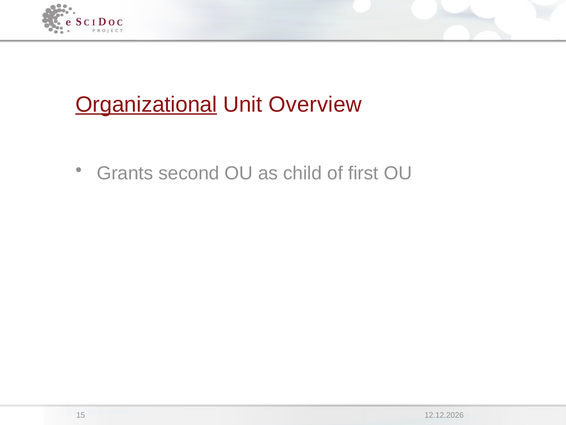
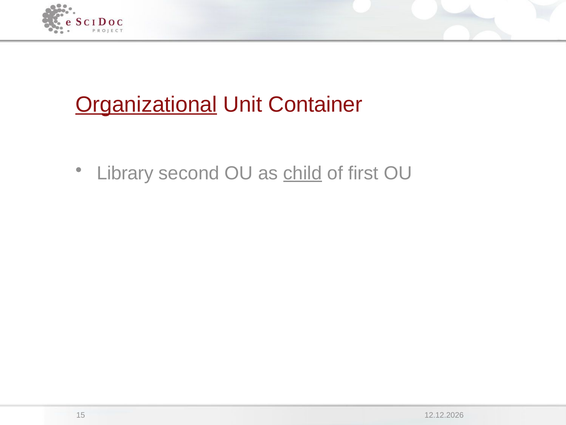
Overview: Overview -> Container
Grants: Grants -> Library
child underline: none -> present
